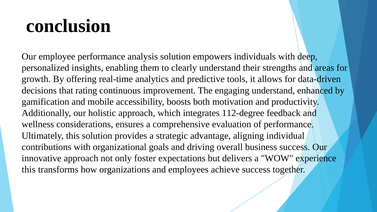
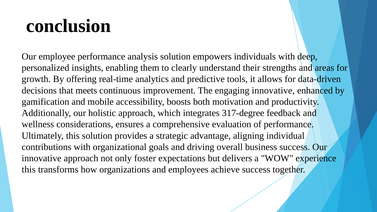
rating: rating -> meets
engaging understand: understand -> innovative
112-degree: 112-degree -> 317-degree
